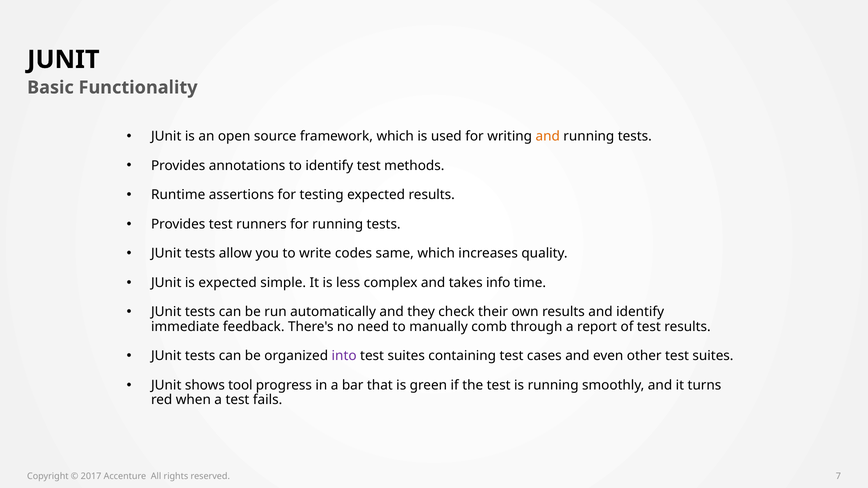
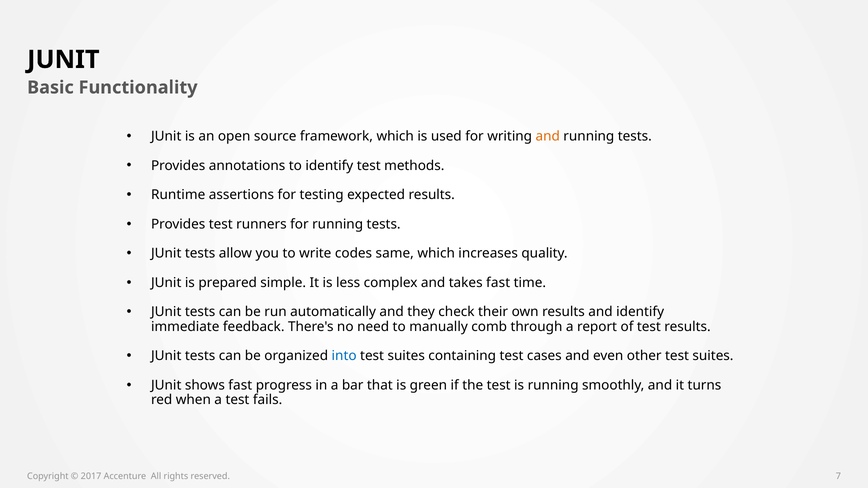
is expected: expected -> prepared
takes info: info -> fast
into colour: purple -> blue
shows tool: tool -> fast
